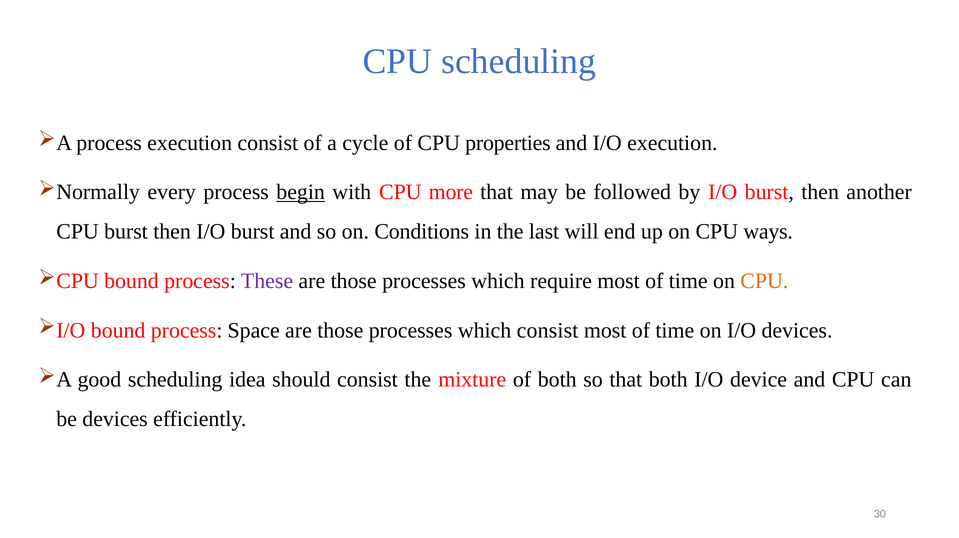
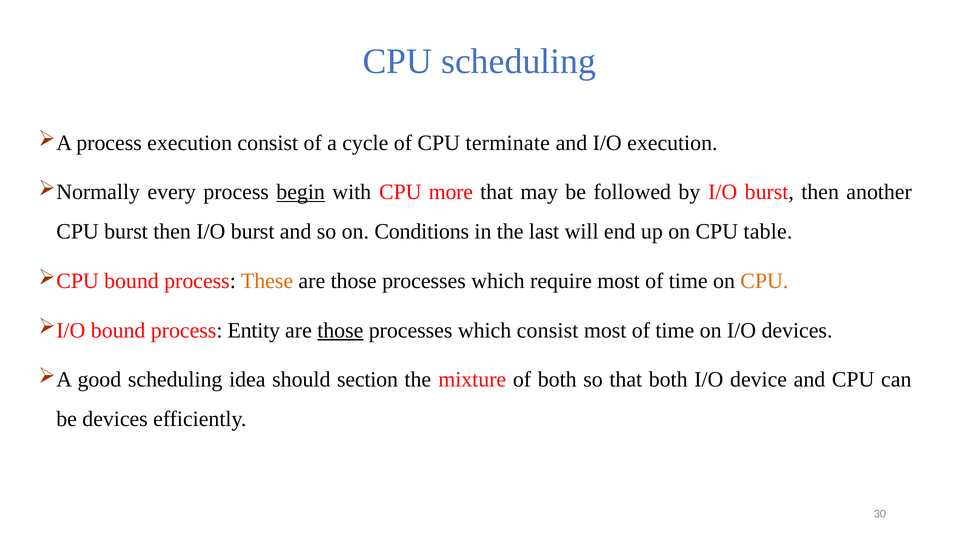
properties: properties -> terminate
ways: ways -> table
These colour: purple -> orange
Space: Space -> Entity
those at (340, 330) underline: none -> present
should consist: consist -> section
